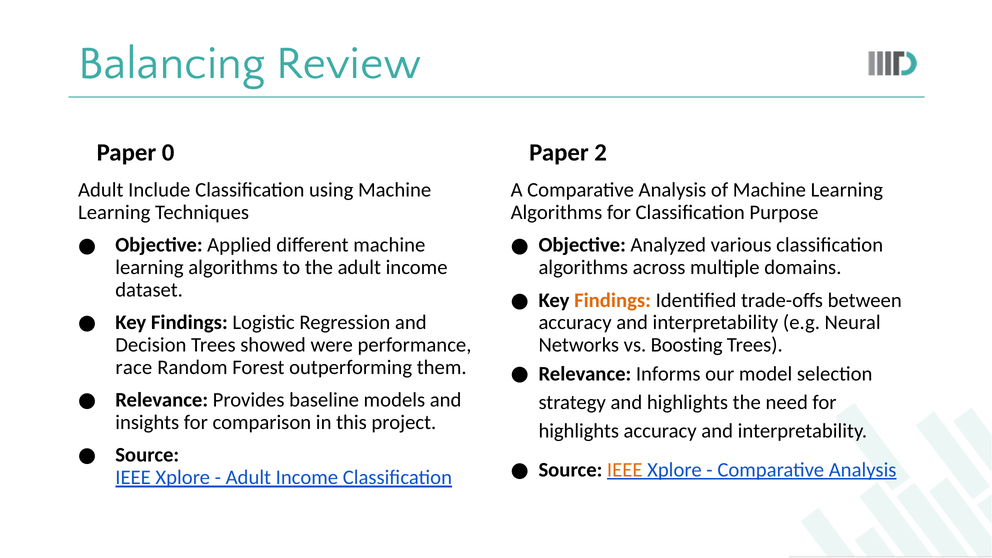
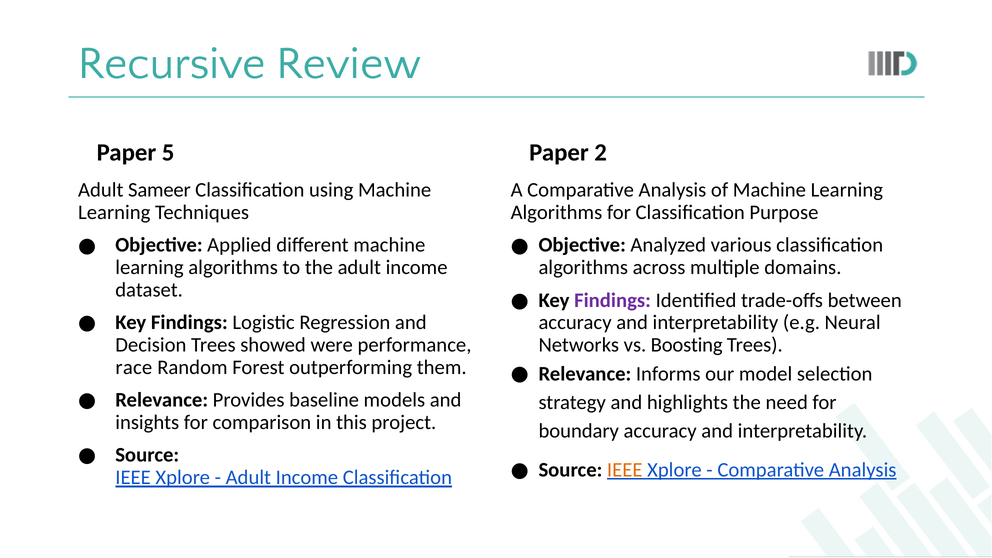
Balancing: Balancing -> Recursive
0: 0 -> 5
Include: Include -> Sameer
Findings at (613, 300) colour: orange -> purple
highlights at (579, 431): highlights -> boundary
